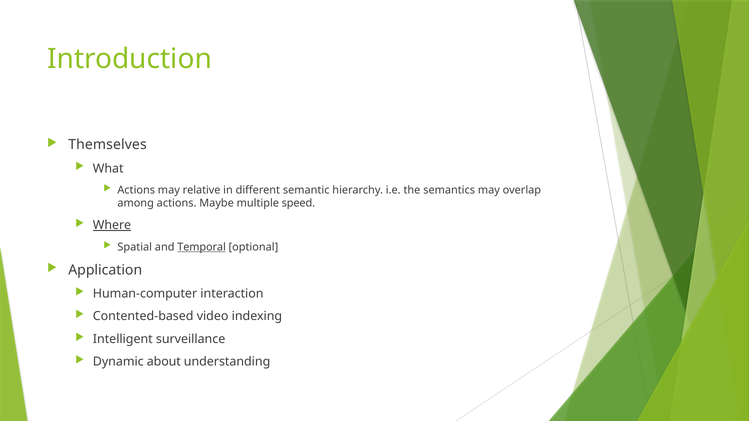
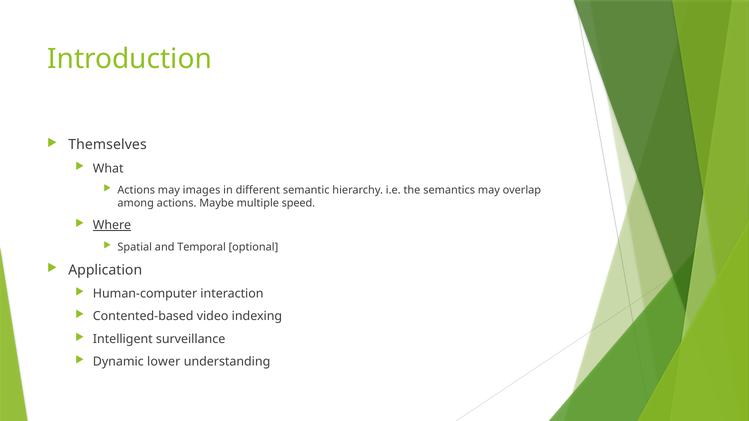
relative: relative -> images
Temporal underline: present -> none
about: about -> lower
